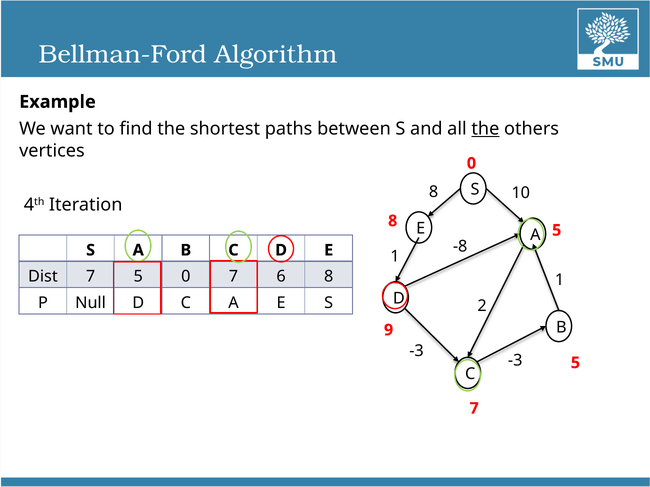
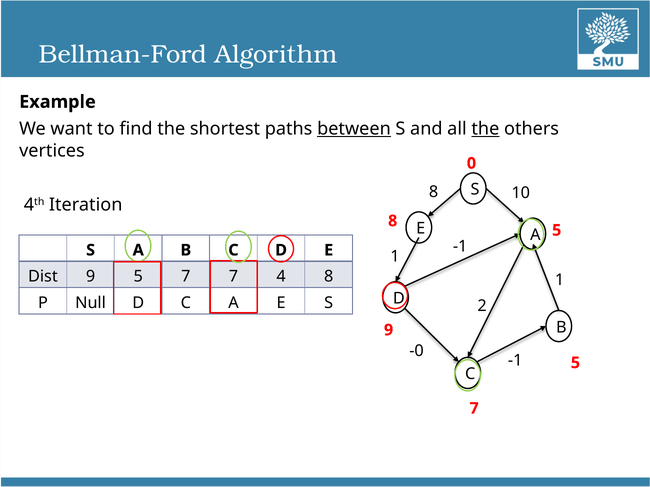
between underline: none -> present
-8 at (460, 247): -8 -> -1
Dist 7: 7 -> 9
0 at (186, 277): 0 -> 7
6: 6 -> 4
-3 at (417, 351): -3 -> -0
-3 at (515, 361): -3 -> -1
